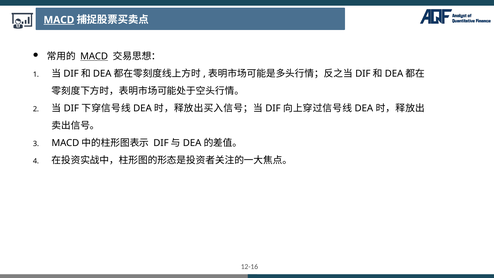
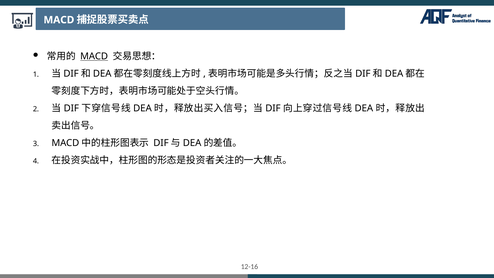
MACD at (59, 20) underline: present -> none
